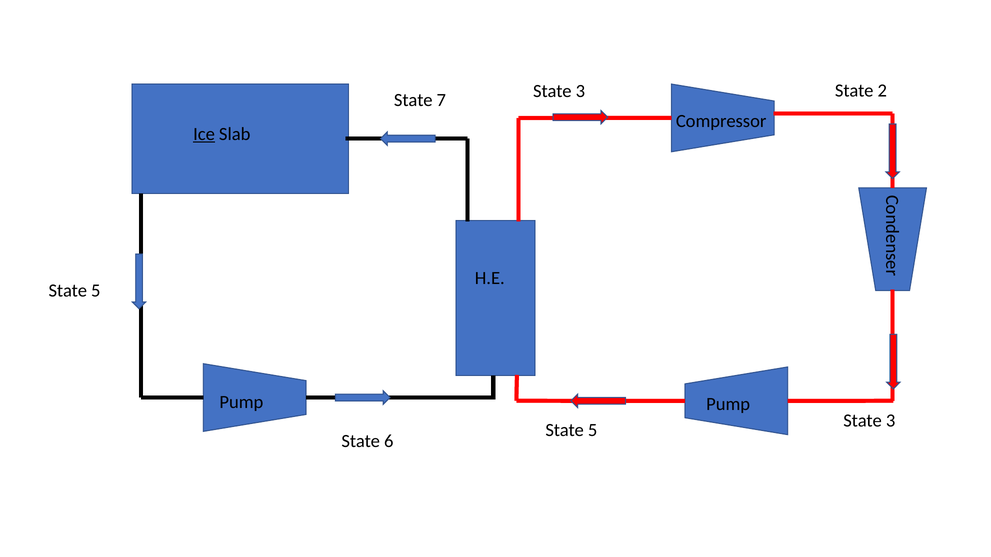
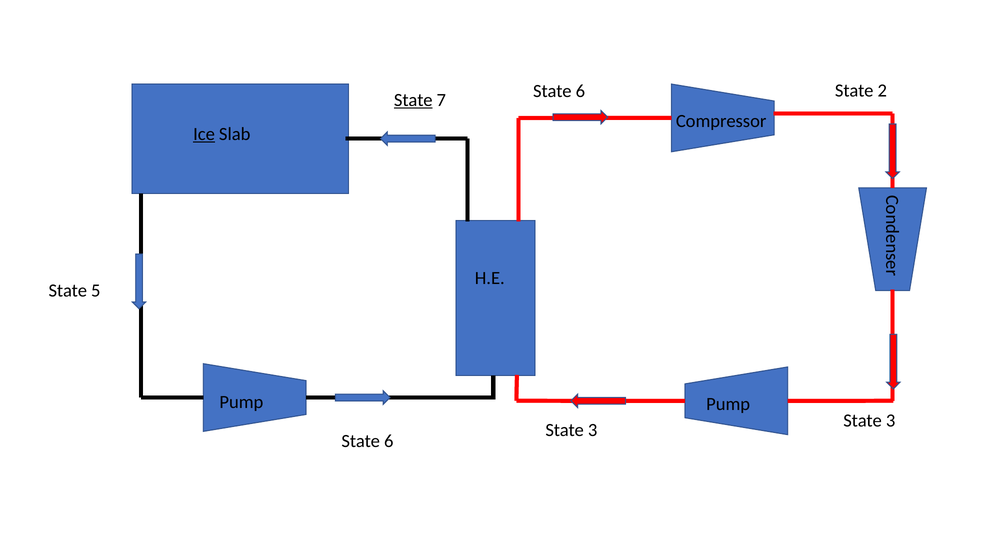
3 at (580, 91): 3 -> 6
State at (413, 100) underline: none -> present
5 at (593, 430): 5 -> 3
